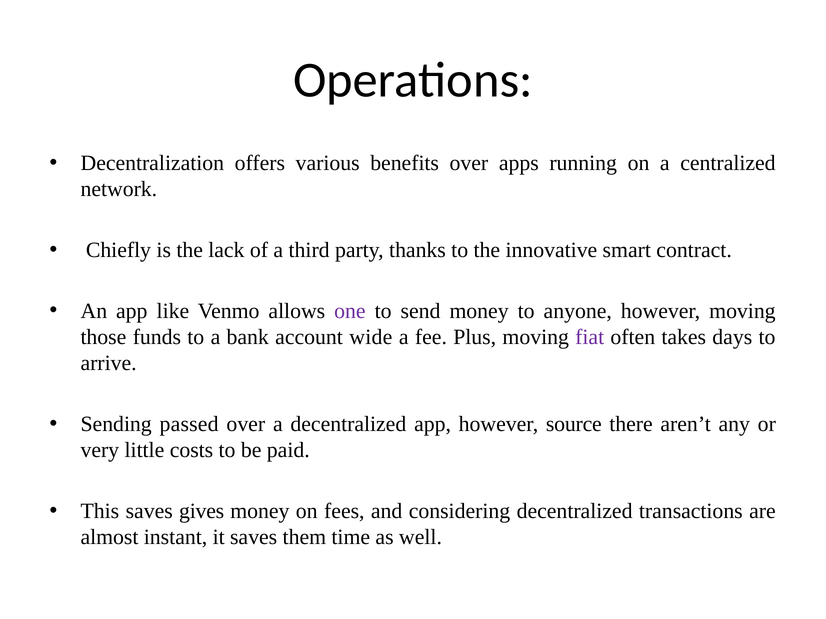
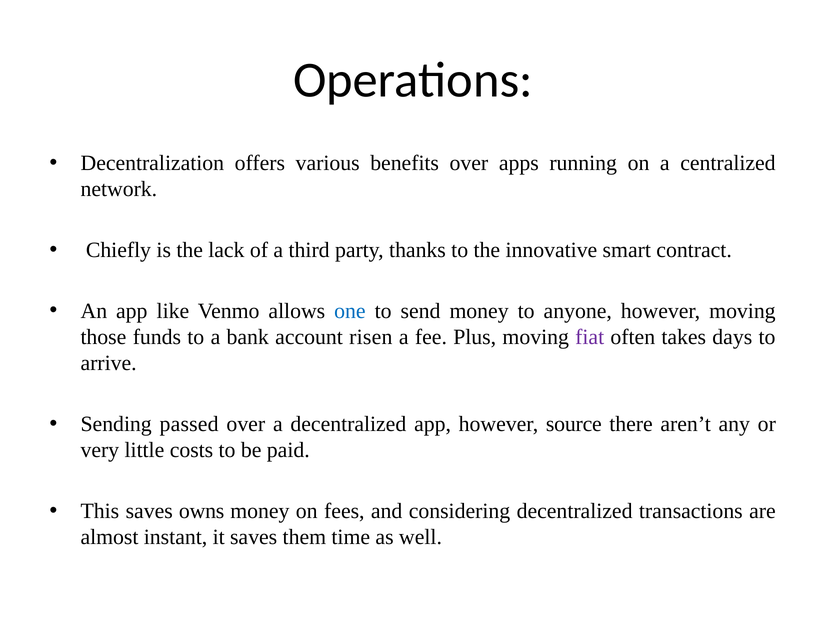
one colour: purple -> blue
wide: wide -> risen
gives: gives -> owns
